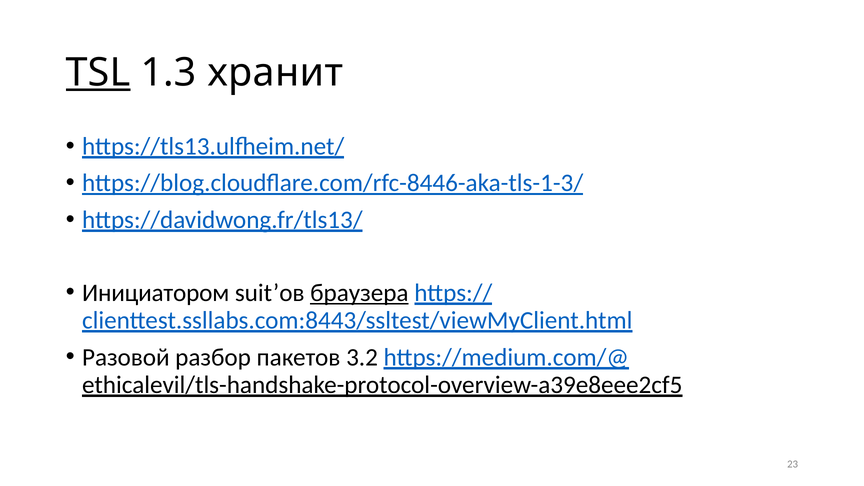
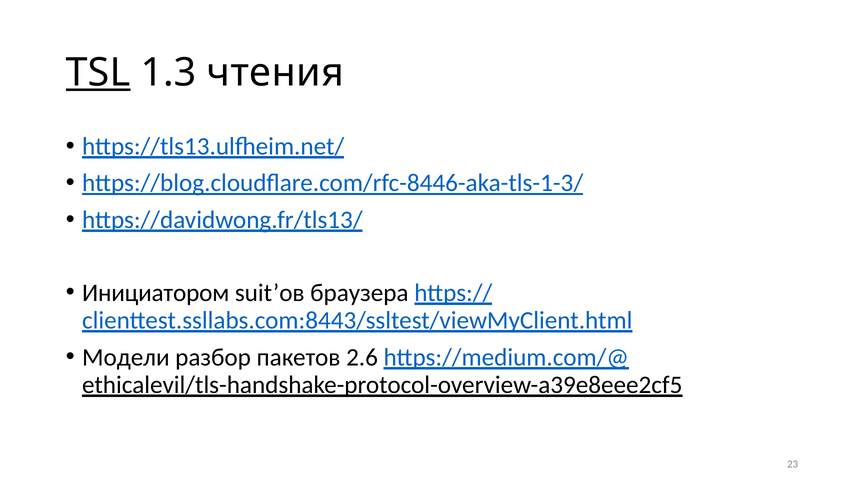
хранит: хранит -> чтения
браузера underline: present -> none
Разовой: Разовой -> Модели
3.2: 3.2 -> 2.6
